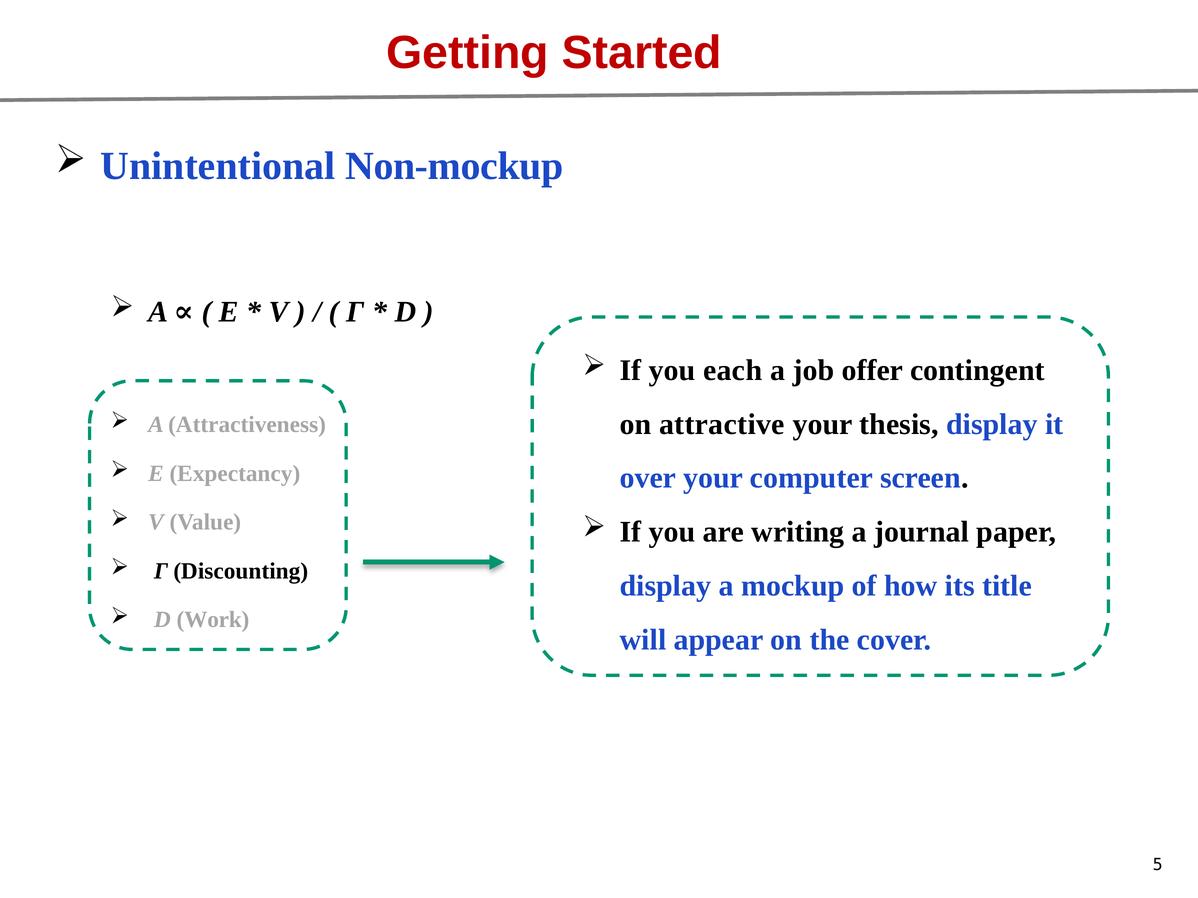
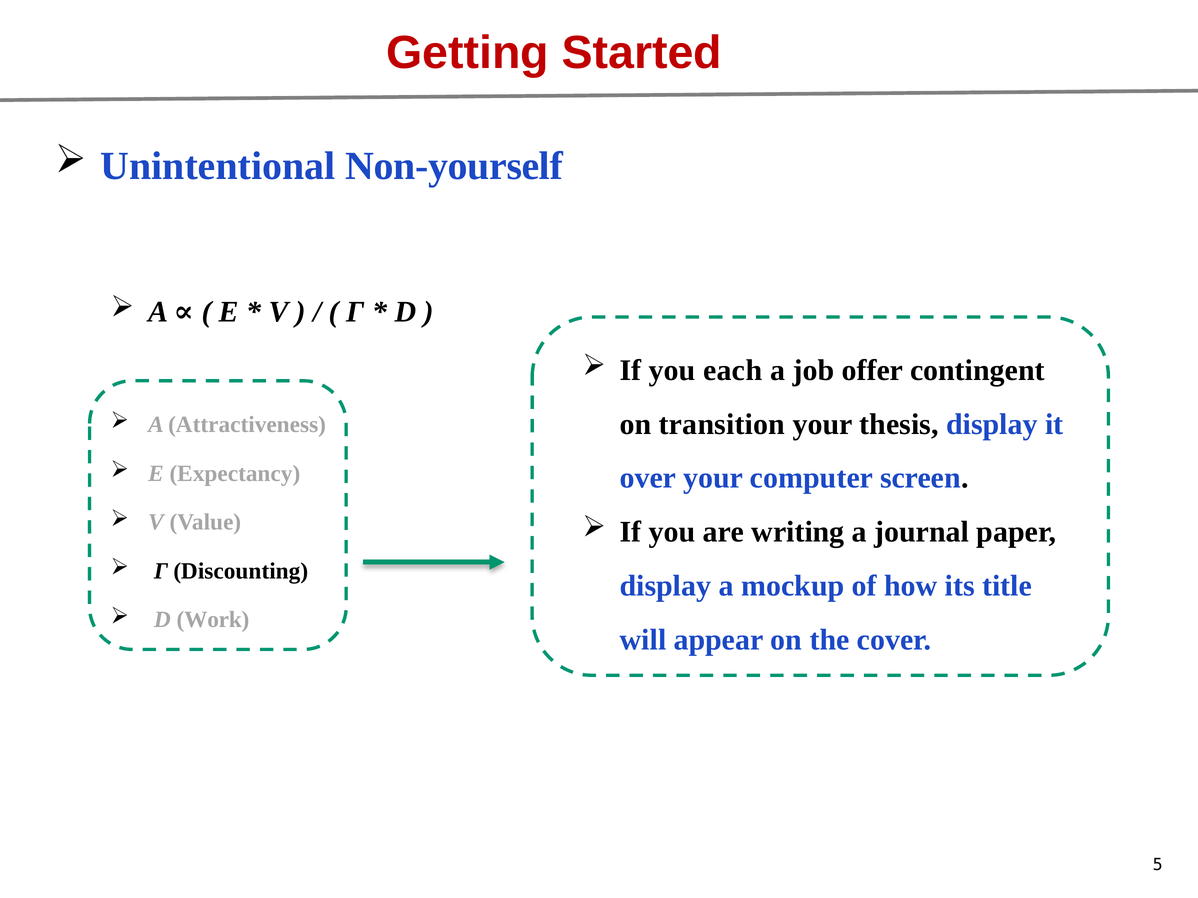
Non-mockup: Non-mockup -> Non-yourself
attractive: attractive -> transition
